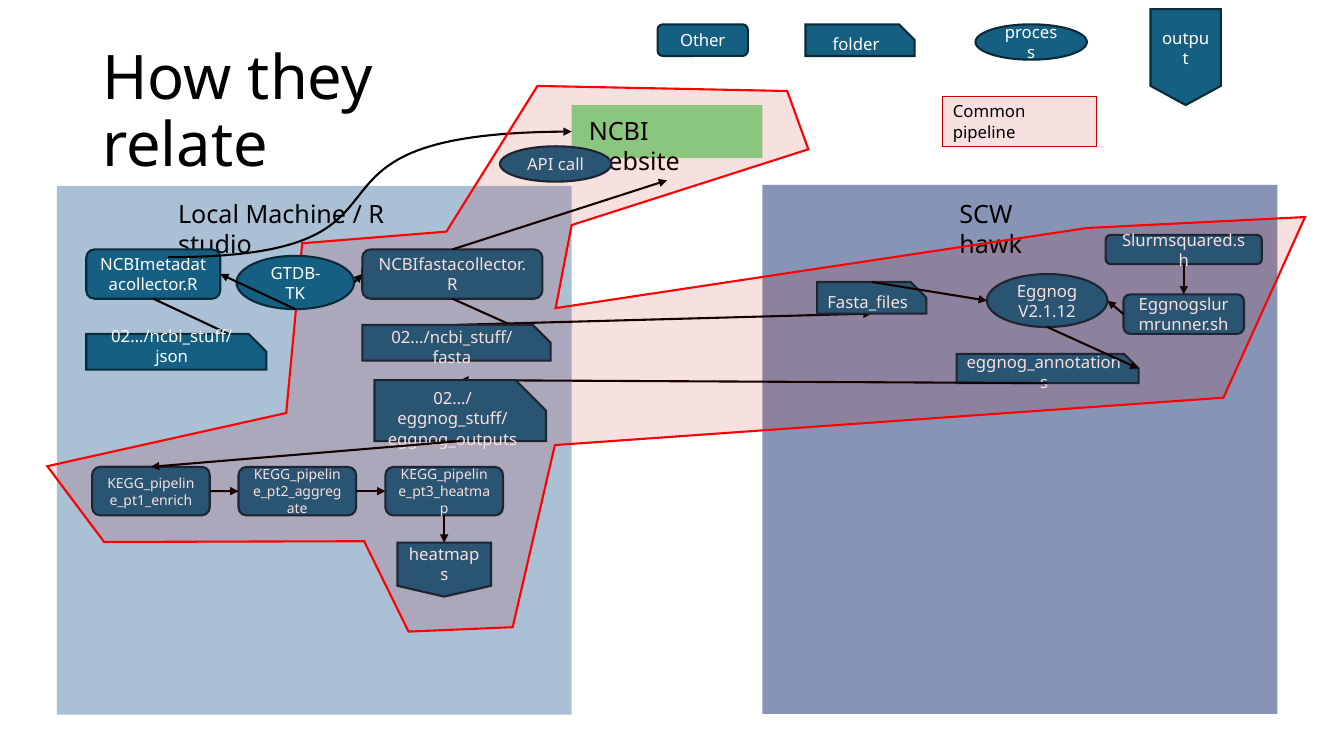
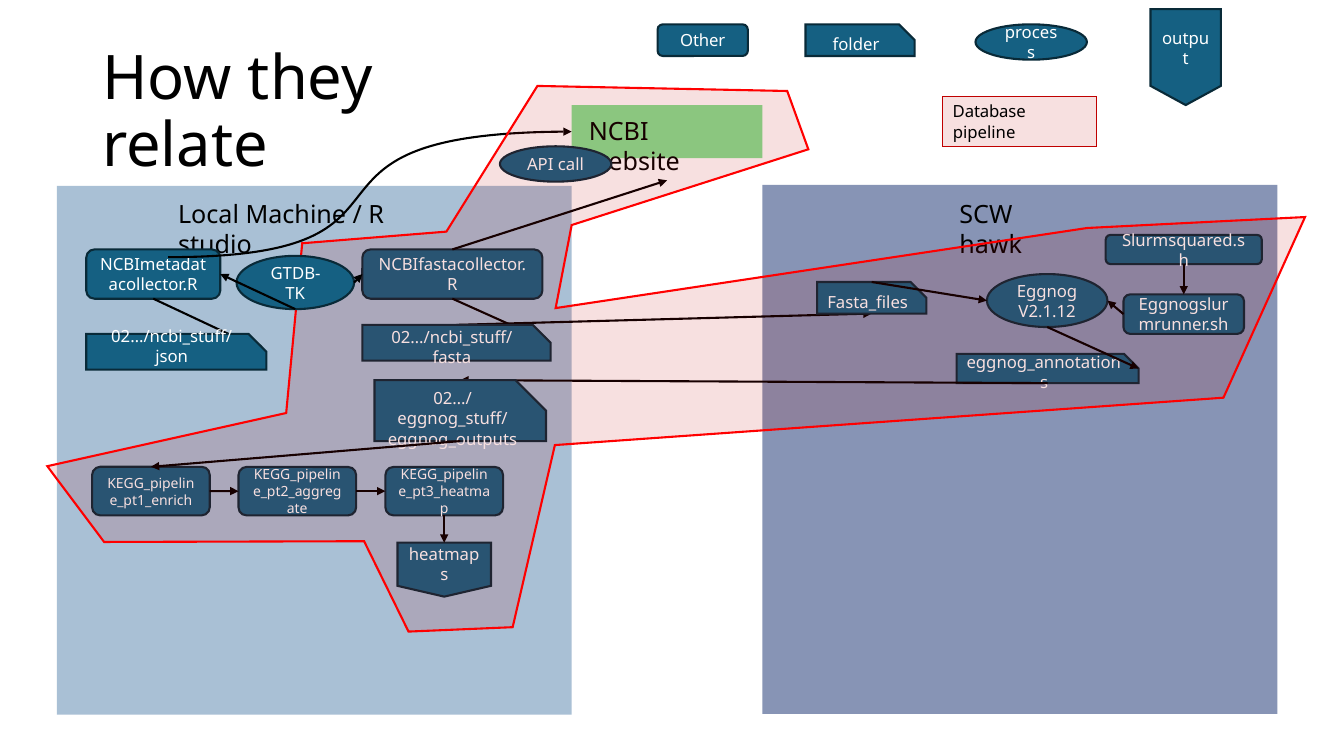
Common: Common -> Database
